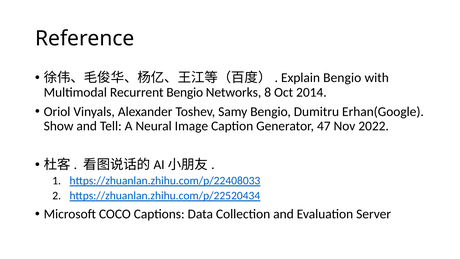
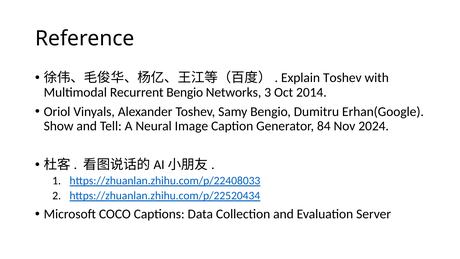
Explain Bengio: Bengio -> Toshev
8: 8 -> 3
47: 47 -> 84
2022: 2022 -> 2024
